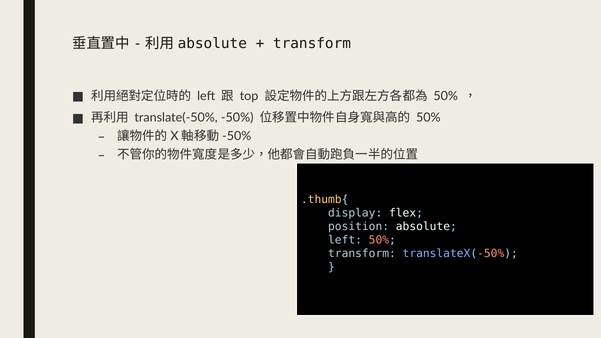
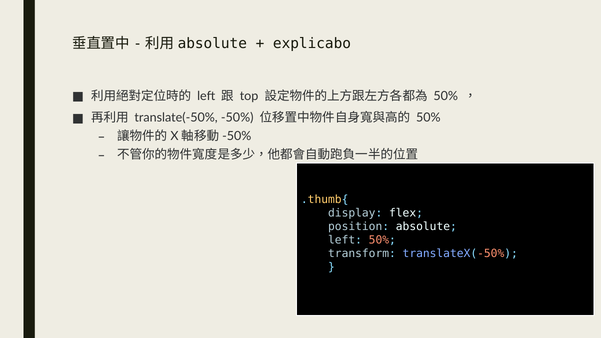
transform at (312, 44): transform -> explicabo
